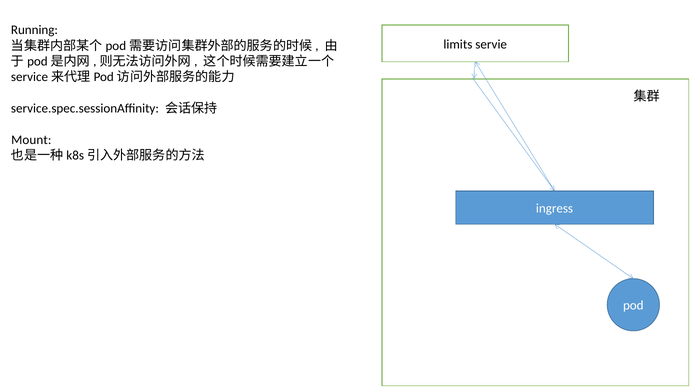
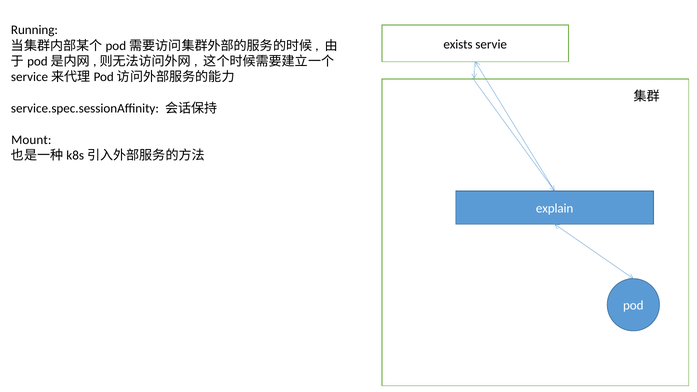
limits: limits -> exists
ingress: ingress -> explain
